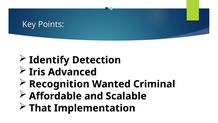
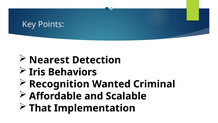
Identify: Identify -> Nearest
Advanced: Advanced -> Behaviors
